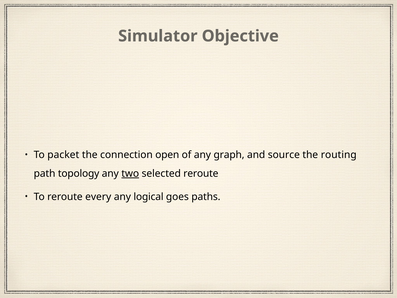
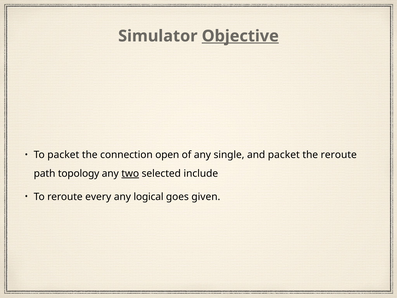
Objective underline: none -> present
graph: graph -> single
and source: source -> packet
the routing: routing -> reroute
selected reroute: reroute -> include
paths: paths -> given
